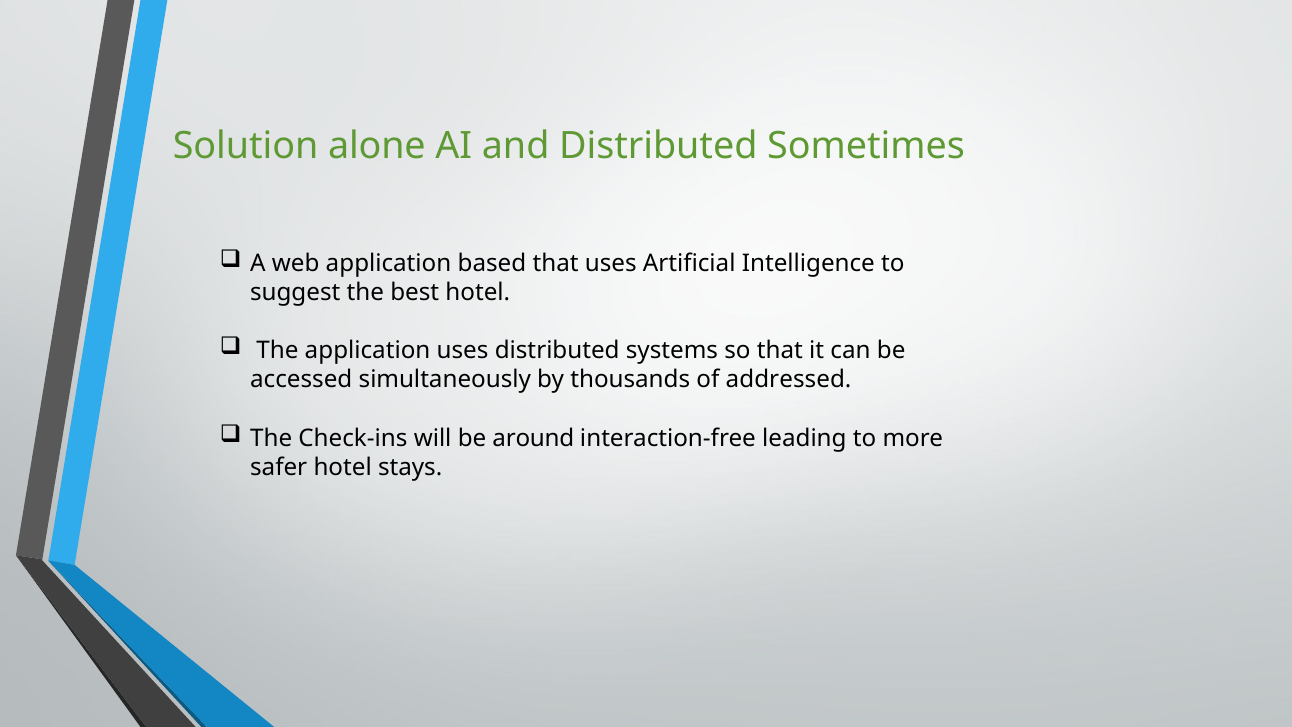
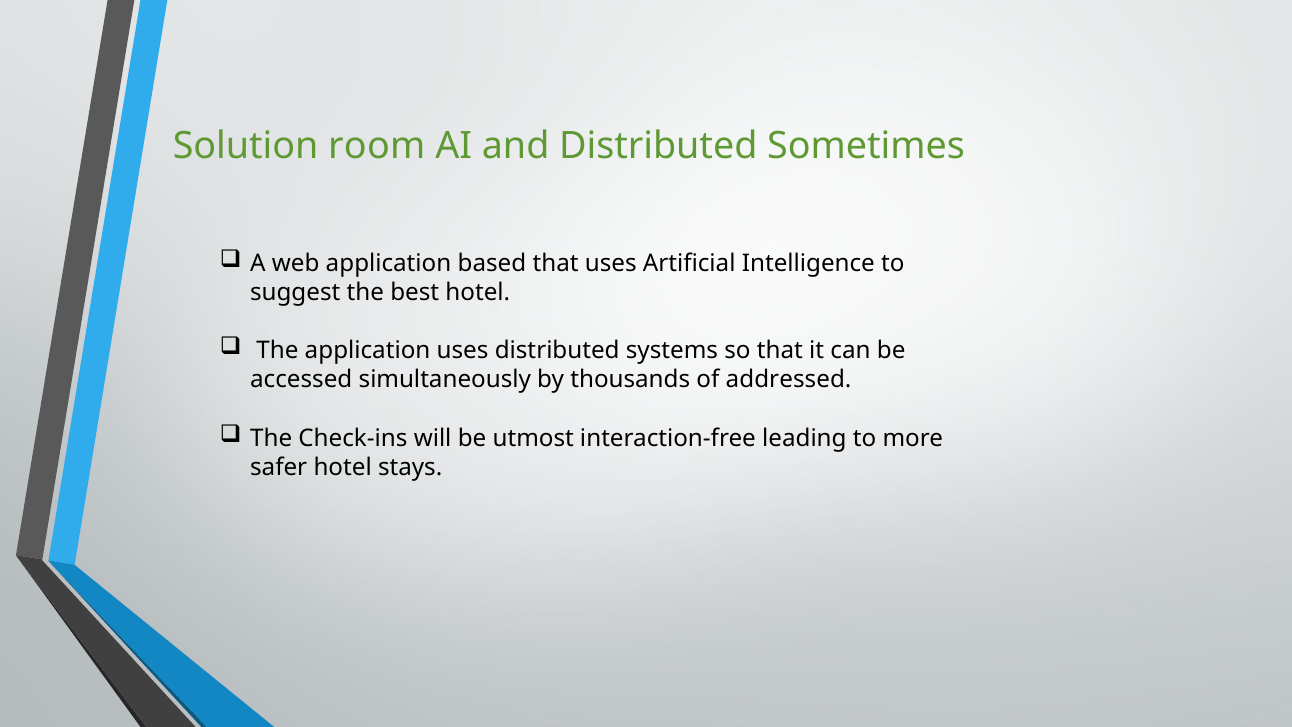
alone: alone -> room
around: around -> utmost
